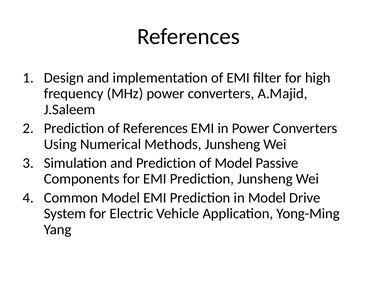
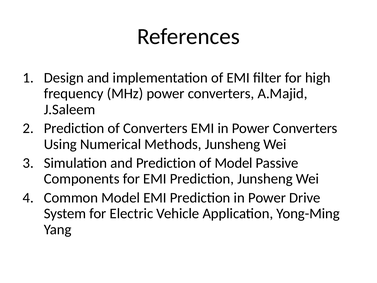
of References: References -> Converters
Prediction in Model: Model -> Power
